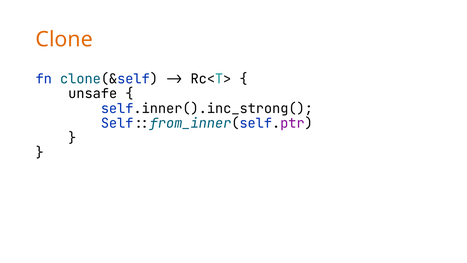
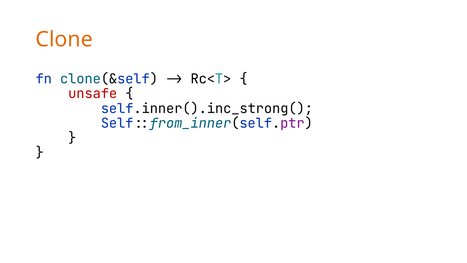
unsafe colour: black -> red
